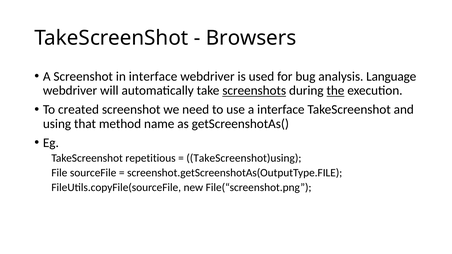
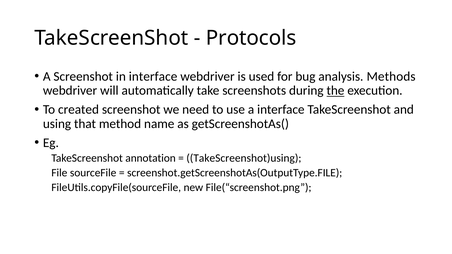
Browsers: Browsers -> Protocols
Language: Language -> Methods
screenshots underline: present -> none
repetitious: repetitious -> annotation
